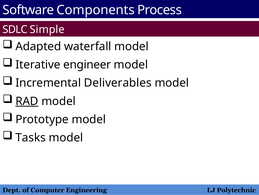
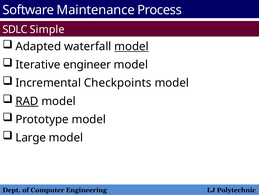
Components: Components -> Maintenance
model at (132, 46) underline: none -> present
Deliverables: Deliverables -> Checkpoints
Tasks: Tasks -> Large
